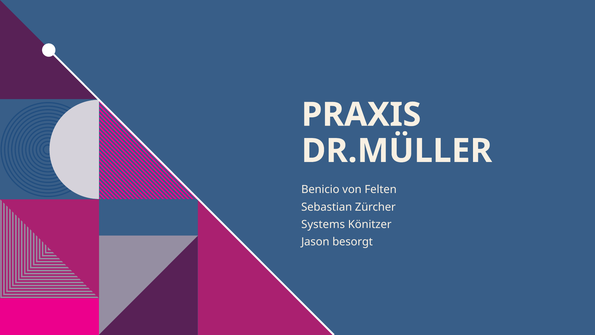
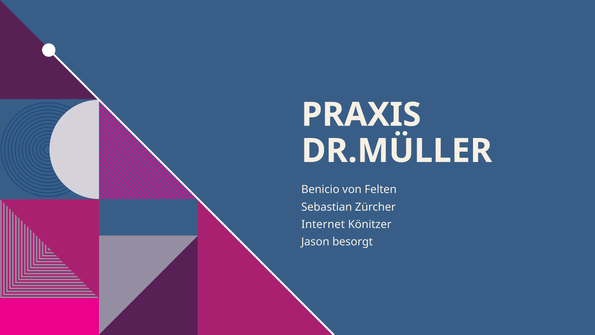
Systems: Systems -> Internet
